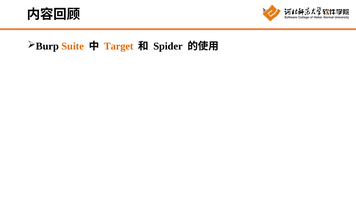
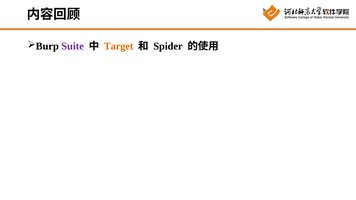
Suite colour: orange -> purple
